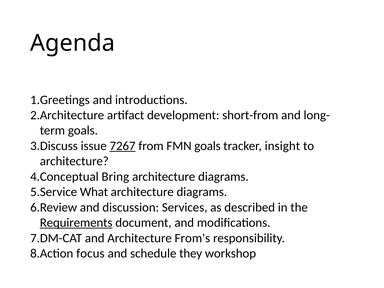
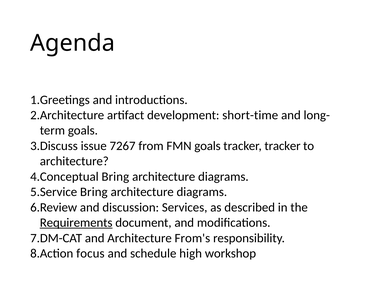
short-from: short-from -> short-time
7267 underline: present -> none
tracker insight: insight -> tracker
What at (94, 192): What -> Bring
they: they -> high
